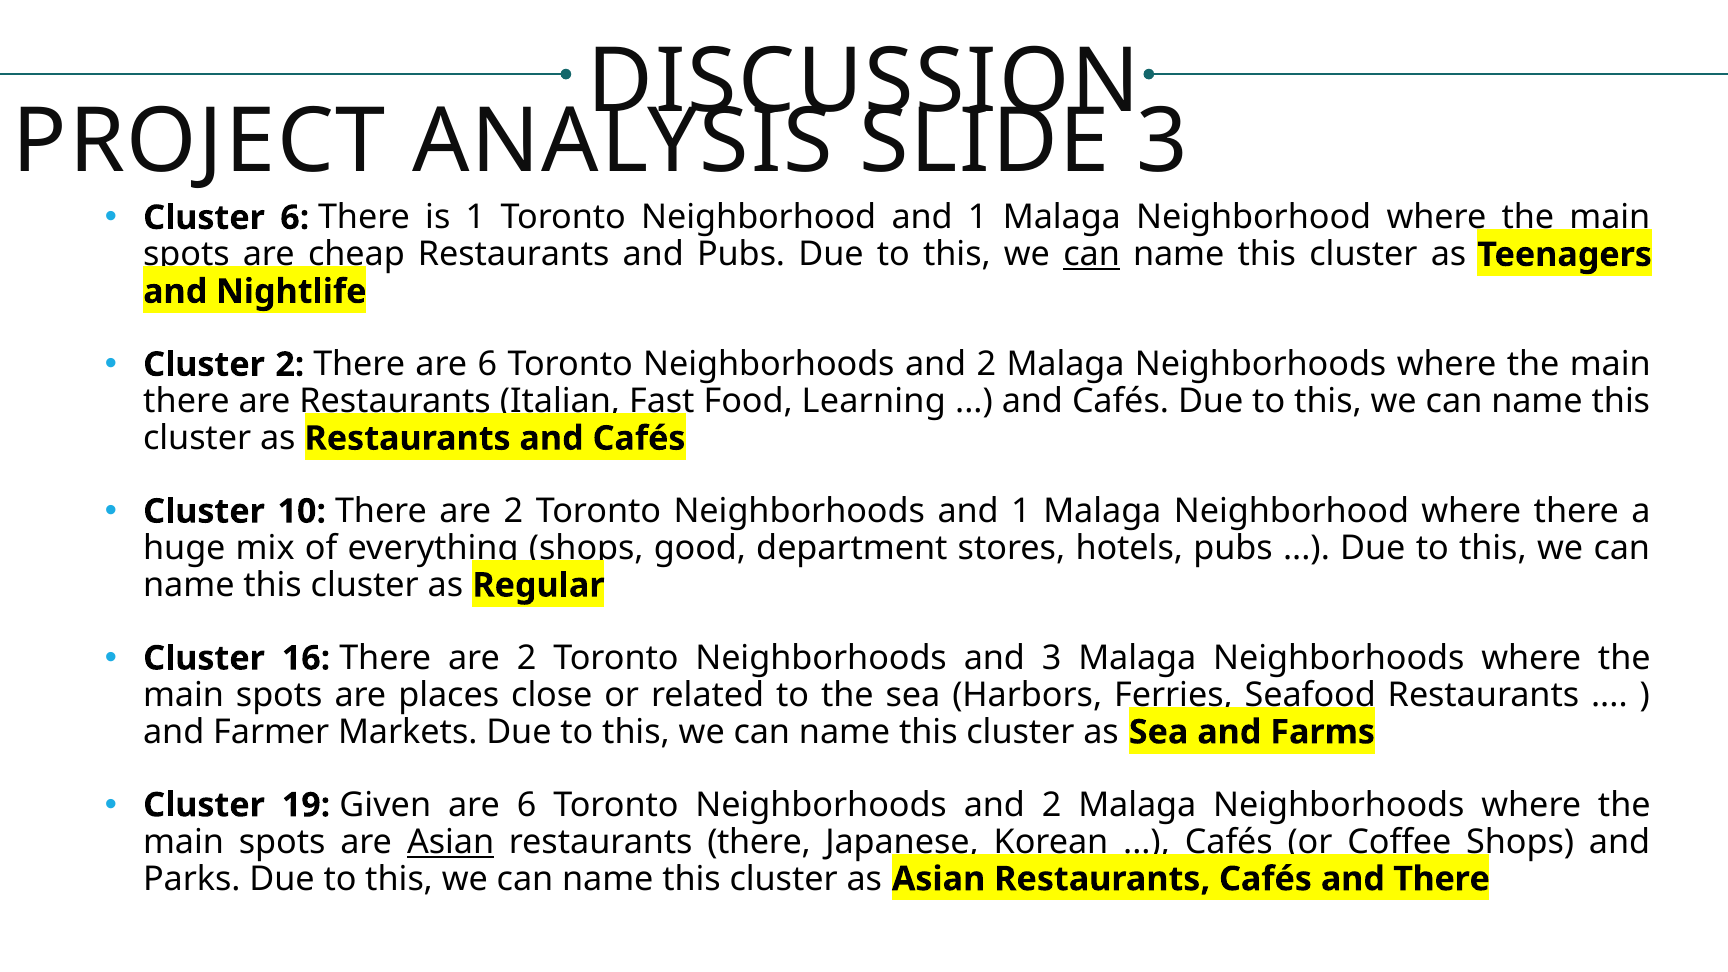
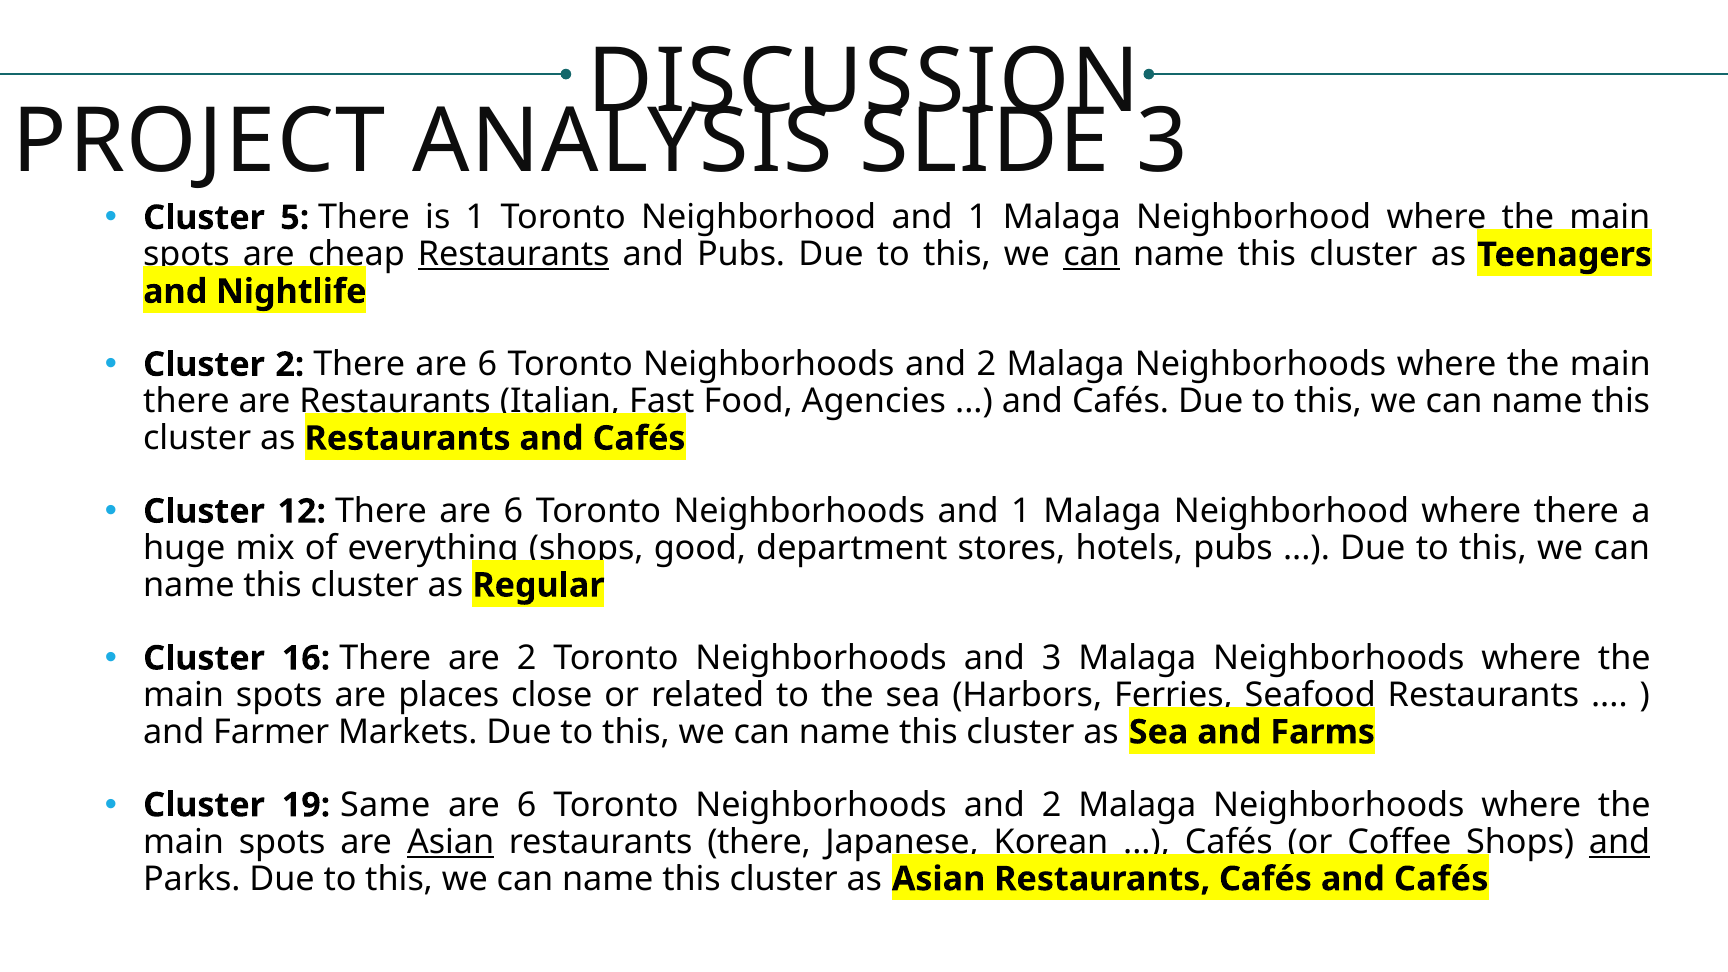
Cluster 6: 6 -> 5
Restaurants at (514, 255) underline: none -> present
Learning: Learning -> Agencies
10: 10 -> 12
2 at (513, 511): 2 -> 6
Given: Given -> Same
and at (1620, 842) underline: none -> present
Cafés and There: There -> Cafés
